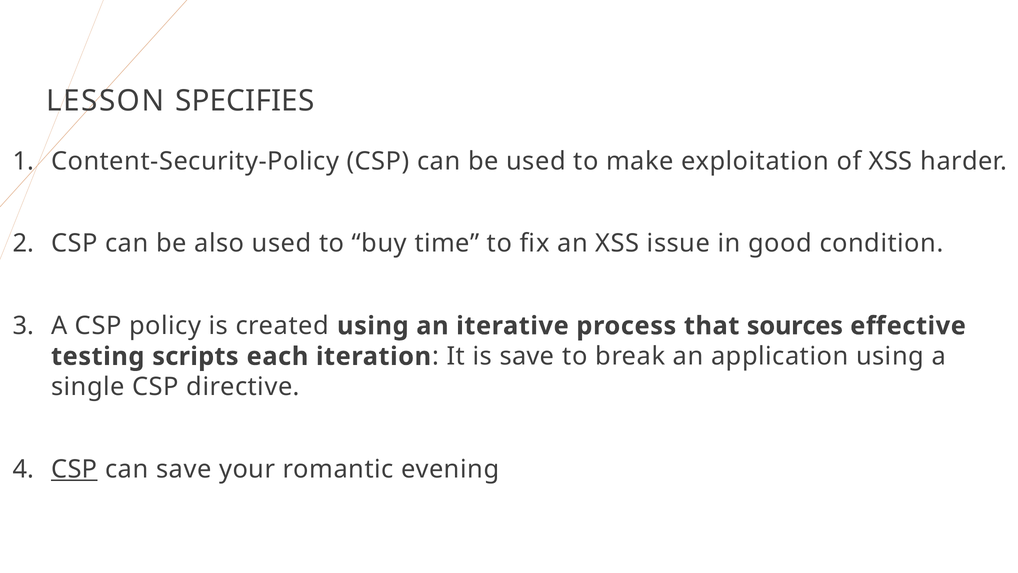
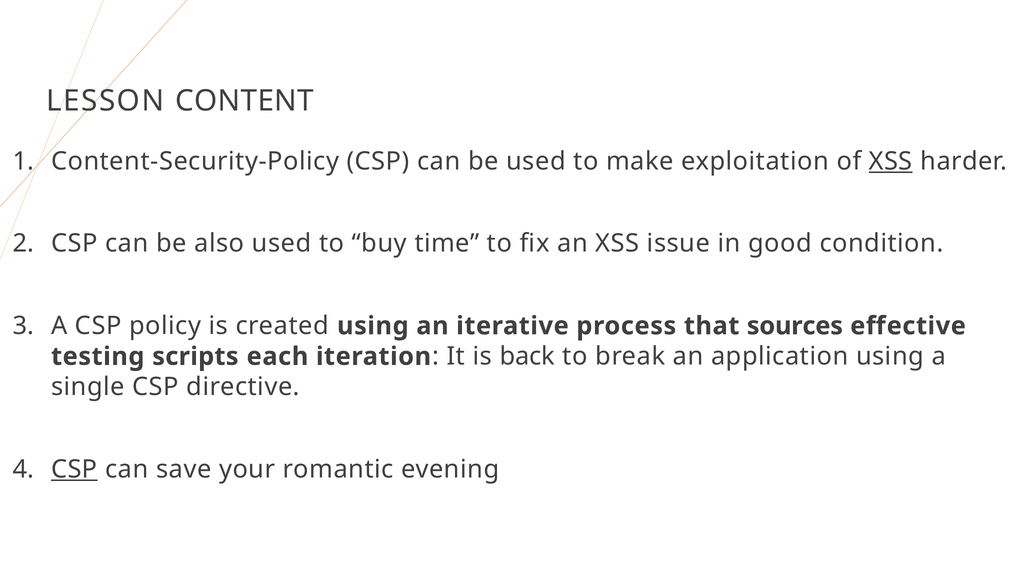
SPECIFIES: SPECIFIES -> CONTENT
XSS at (891, 161) underline: none -> present
is save: save -> back
